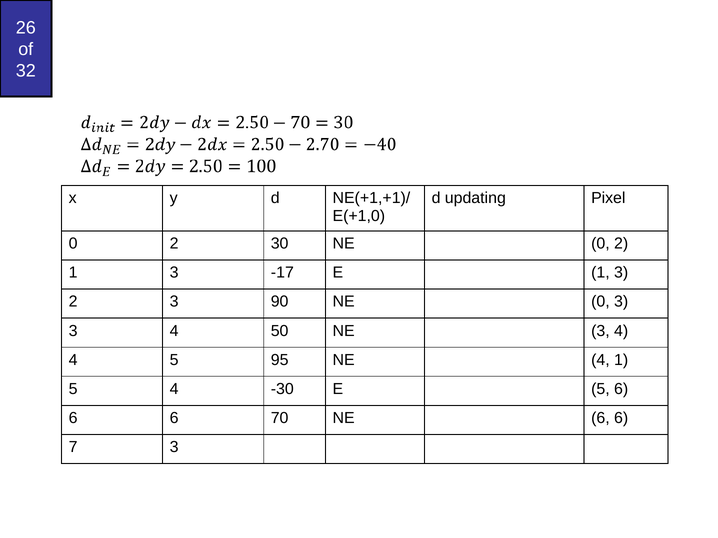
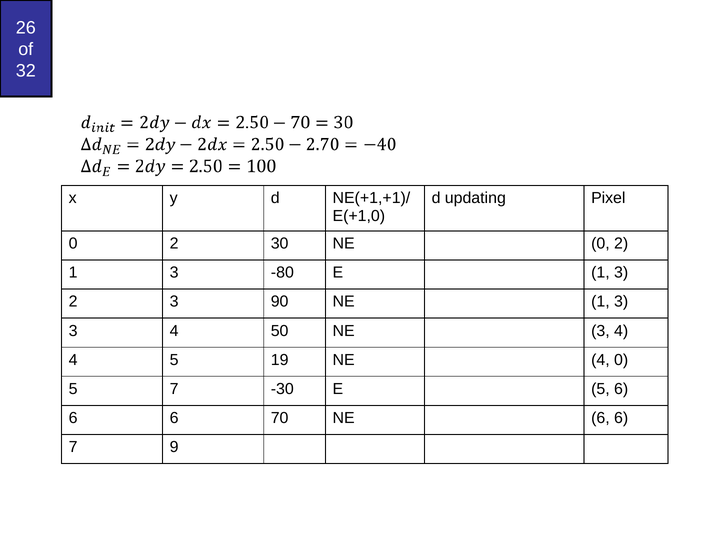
-17: -17 -> -80
90 NE 0: 0 -> 1
95: 95 -> 19
4 1: 1 -> 0
5 4: 4 -> 7
7 3: 3 -> 9
